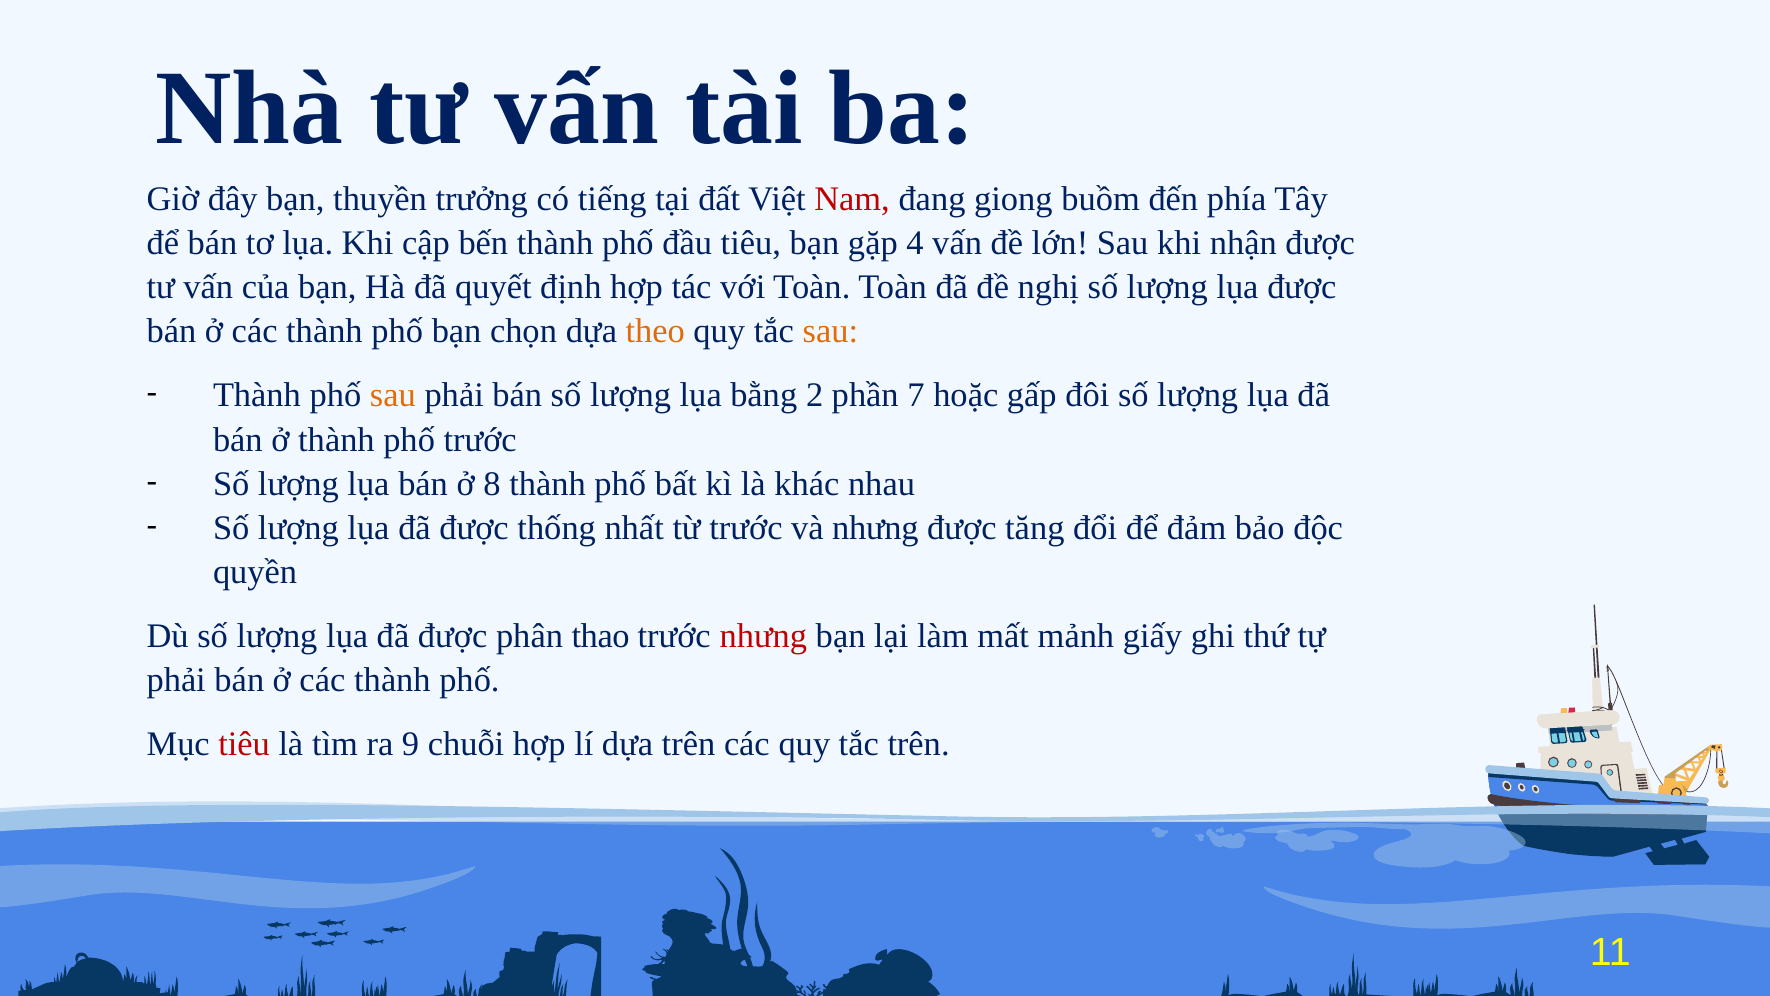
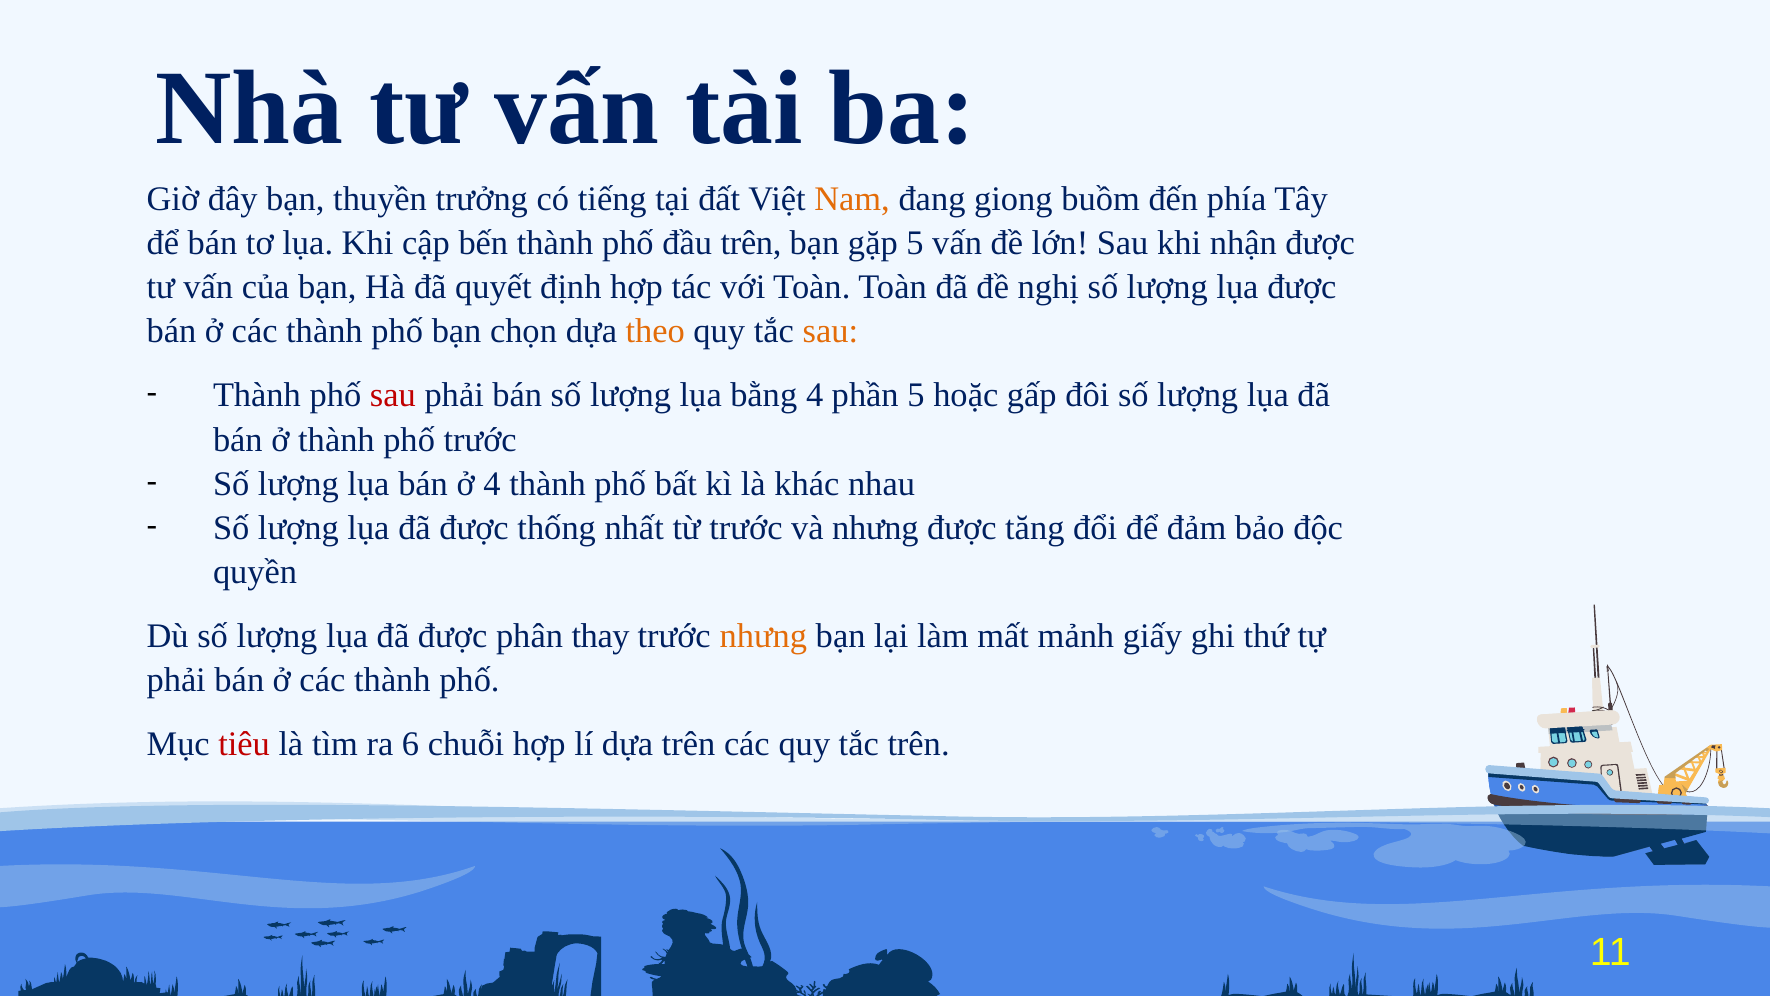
Nam colour: red -> orange
đầu tiêu: tiêu -> trên
gặp 4: 4 -> 5
sau at (393, 395) colour: orange -> red
bằng 2: 2 -> 4
phần 7: 7 -> 5
ở 8: 8 -> 4
thao: thao -> thay
nhưng at (763, 636) colour: red -> orange
9: 9 -> 6
